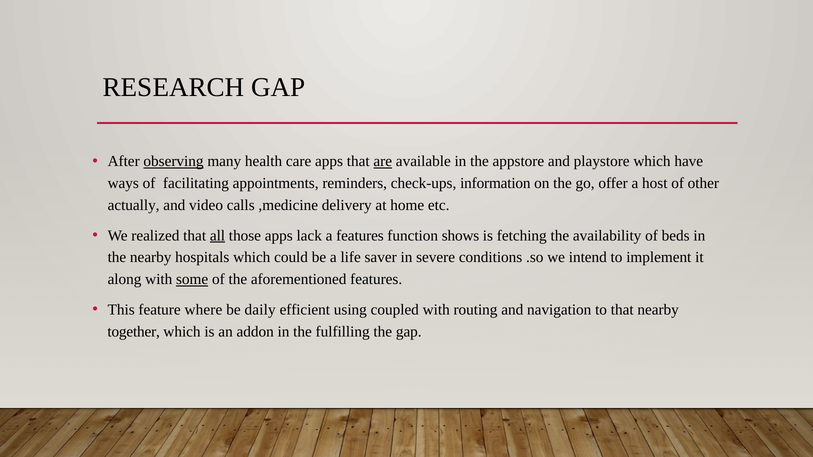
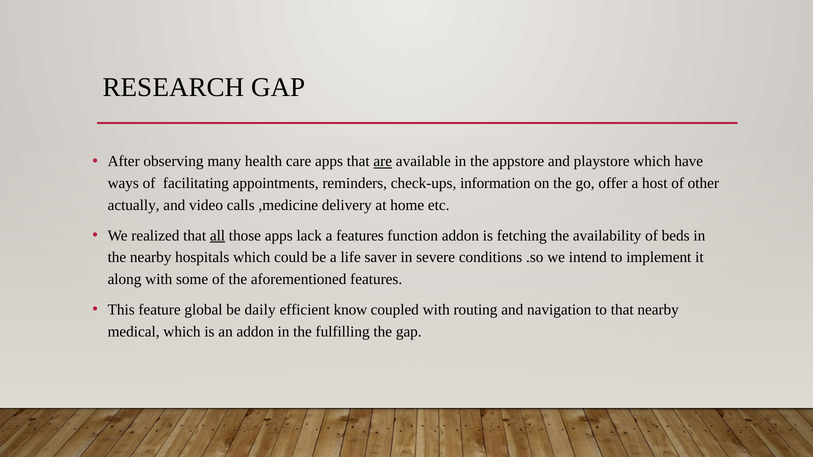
observing underline: present -> none
function shows: shows -> addon
some underline: present -> none
where: where -> global
using: using -> know
together: together -> medical
